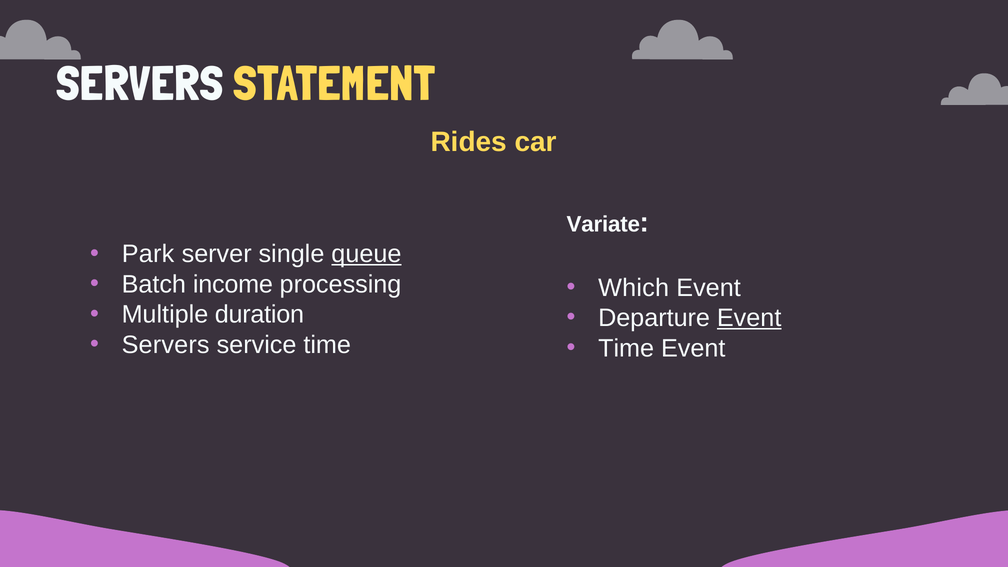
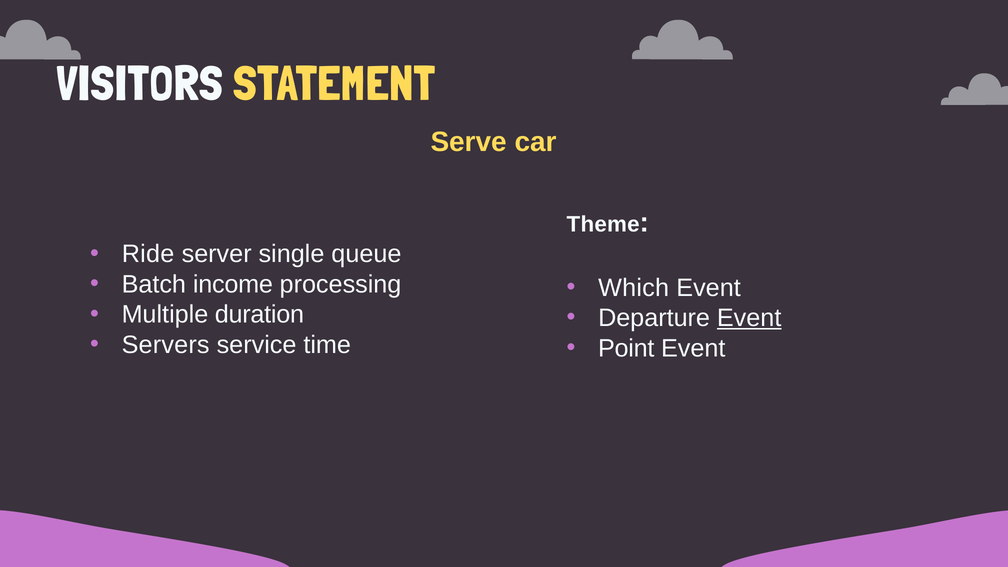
SERVERS at (140, 84): SERVERS -> VISITORS
Rides: Rides -> Serve
Variate: Variate -> Theme
Park: Park -> Ride
queue underline: present -> none
Time at (626, 348): Time -> Point
